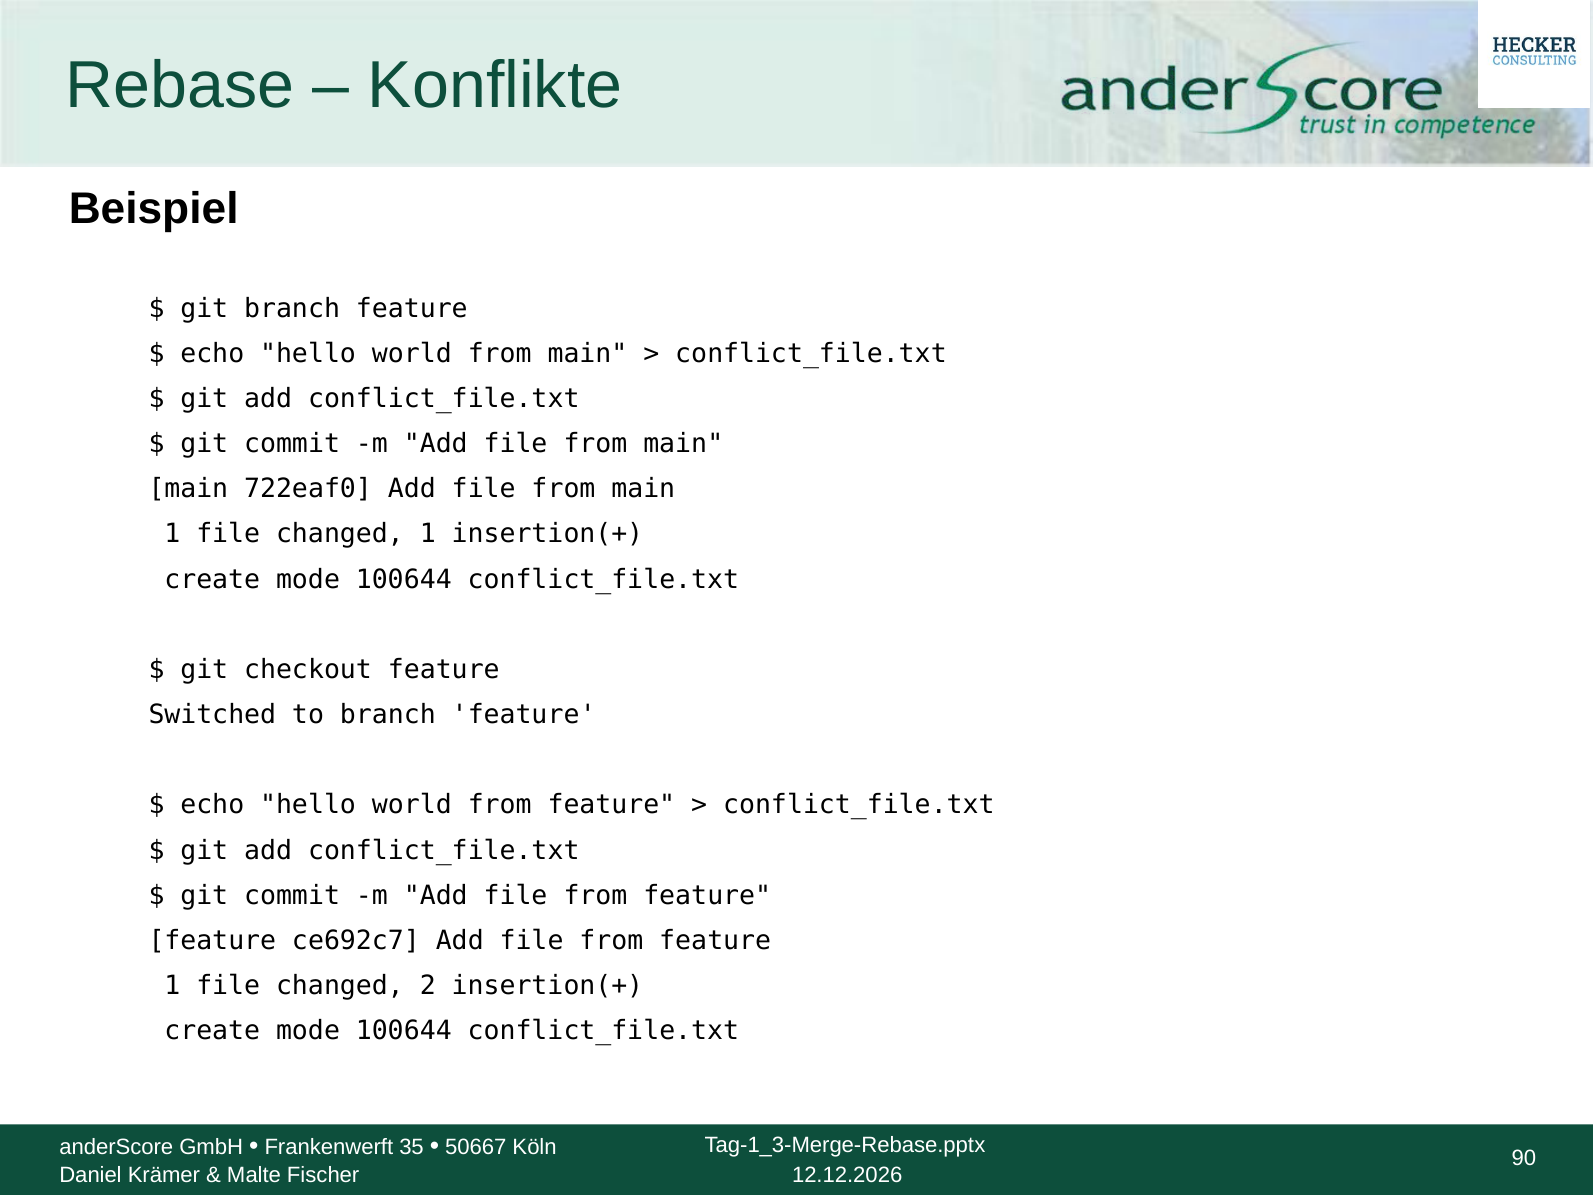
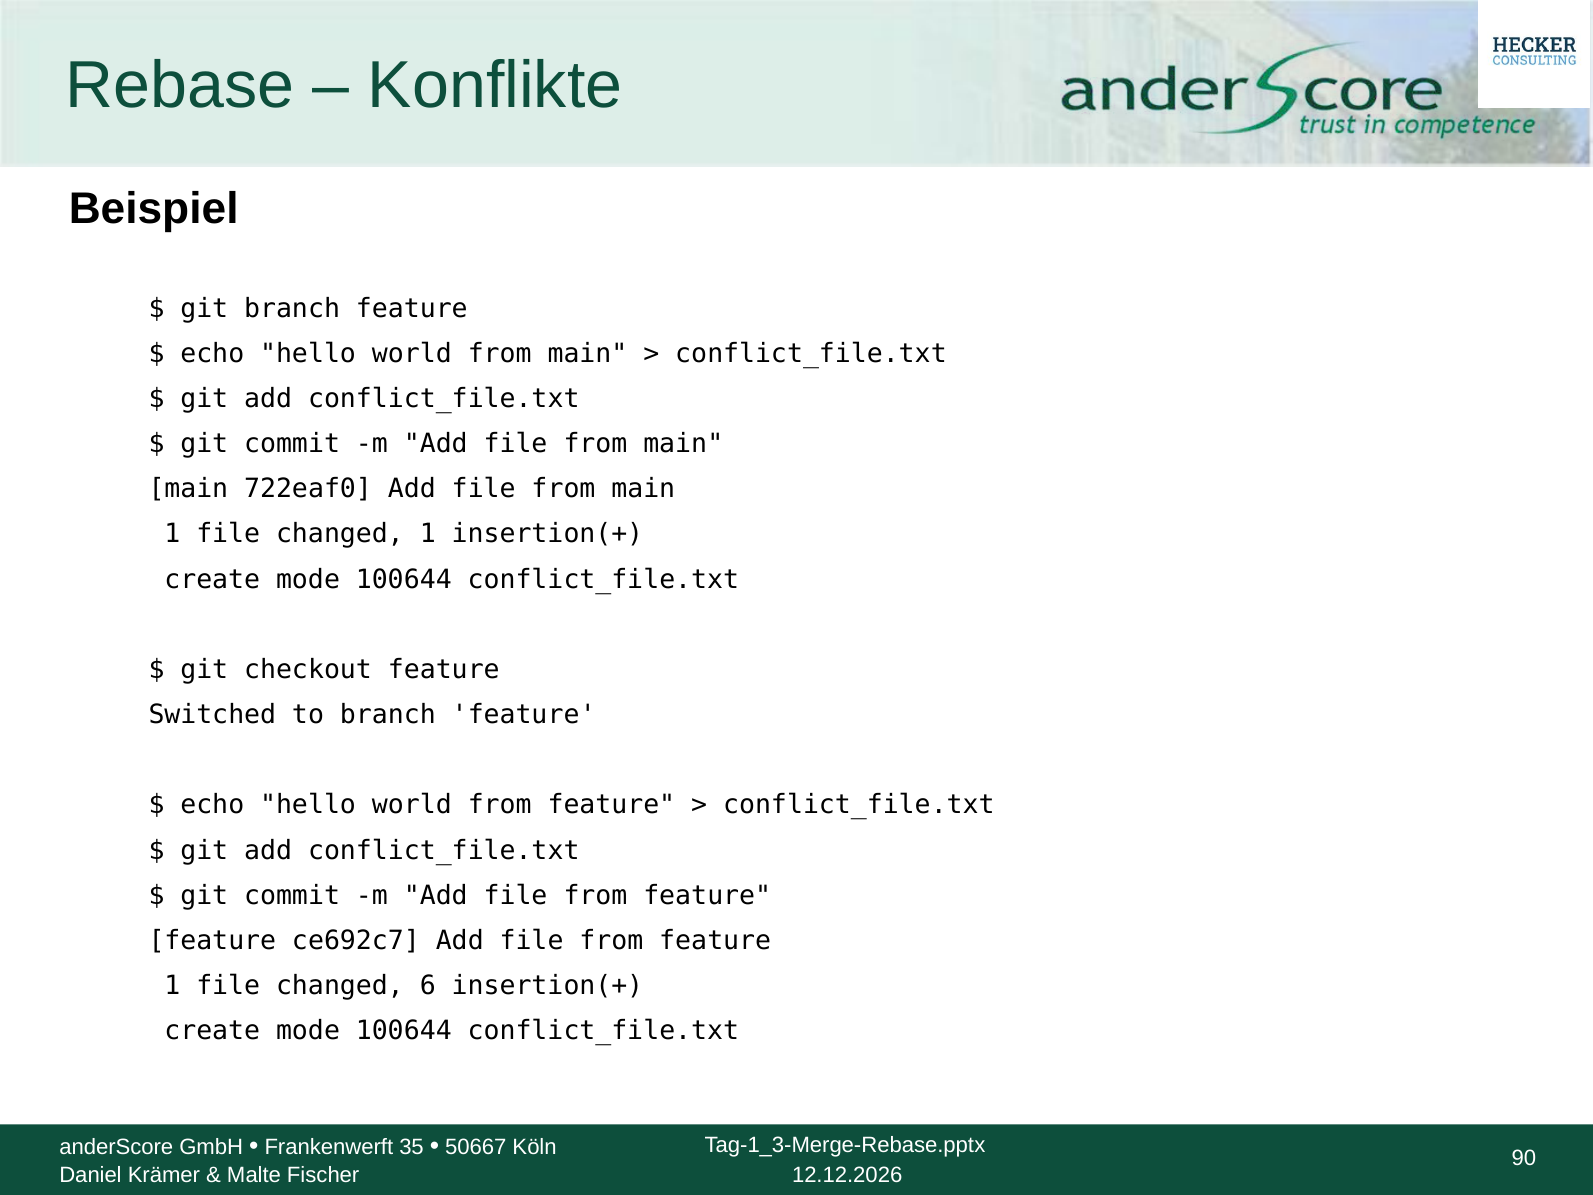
2: 2 -> 6
